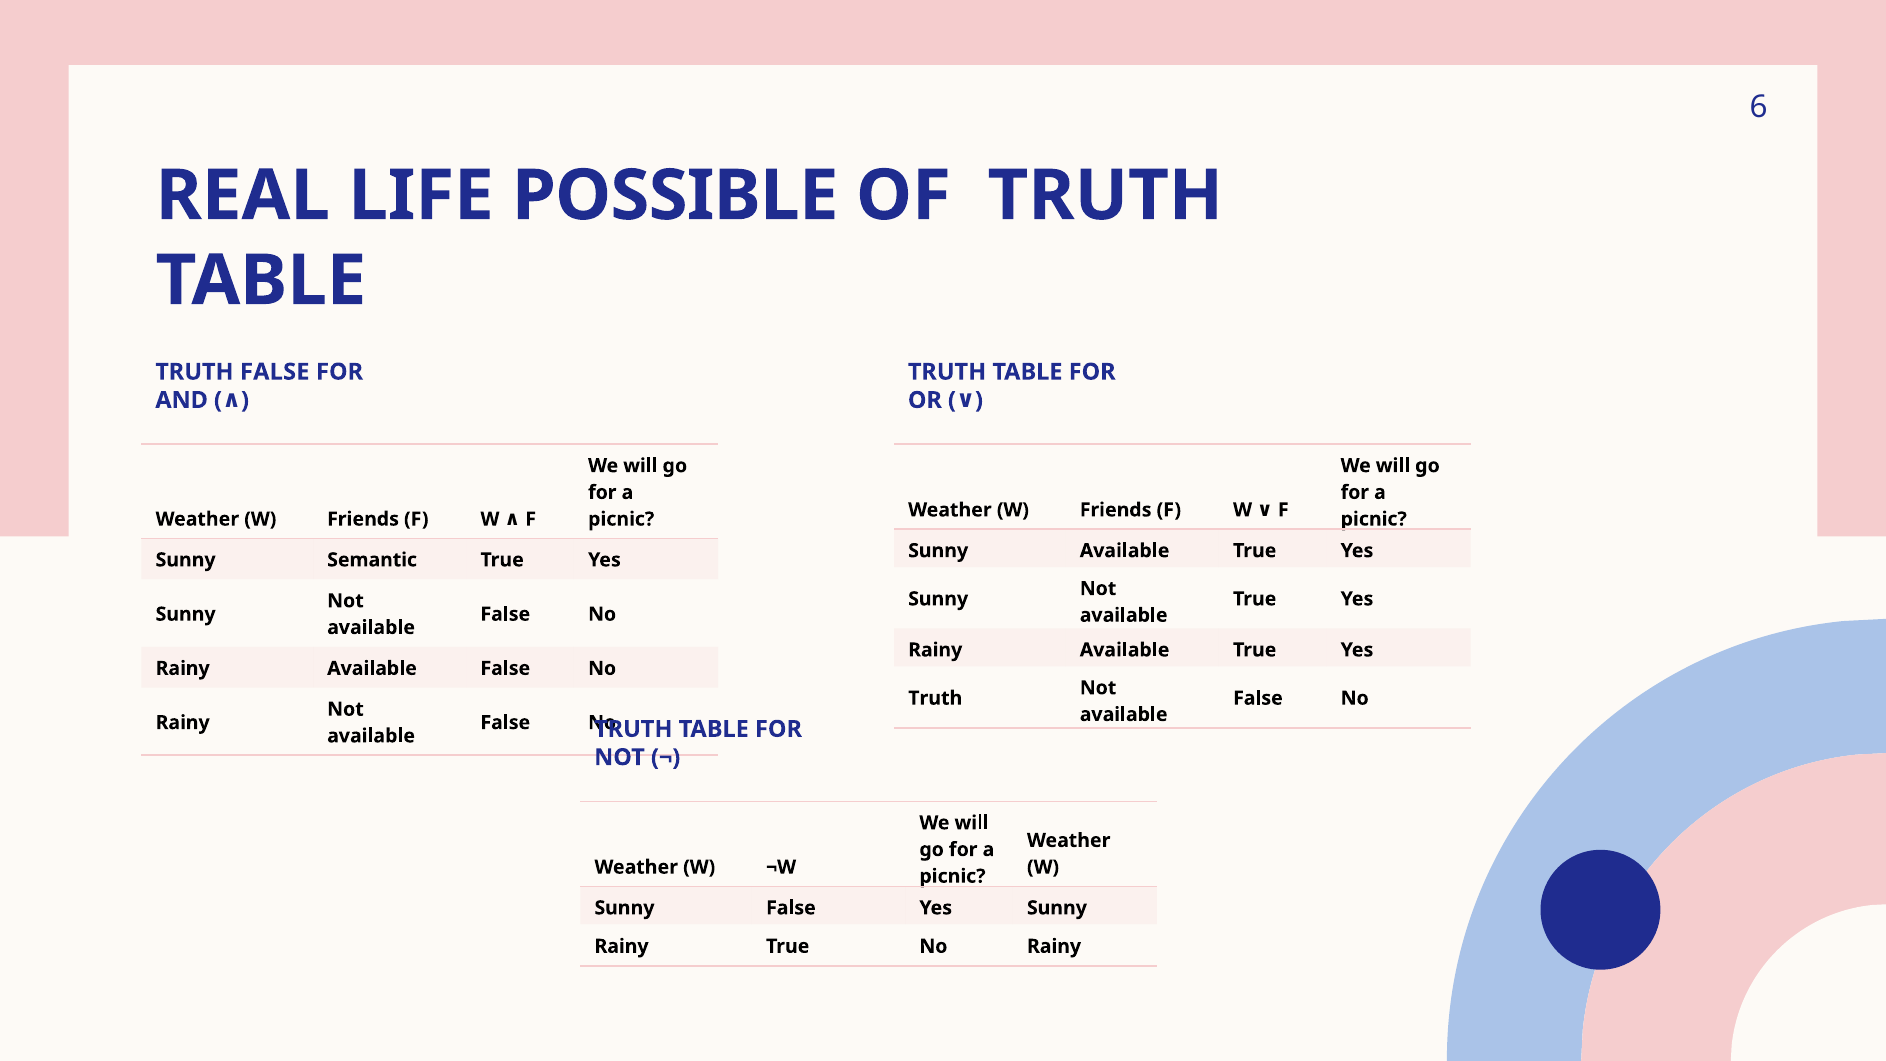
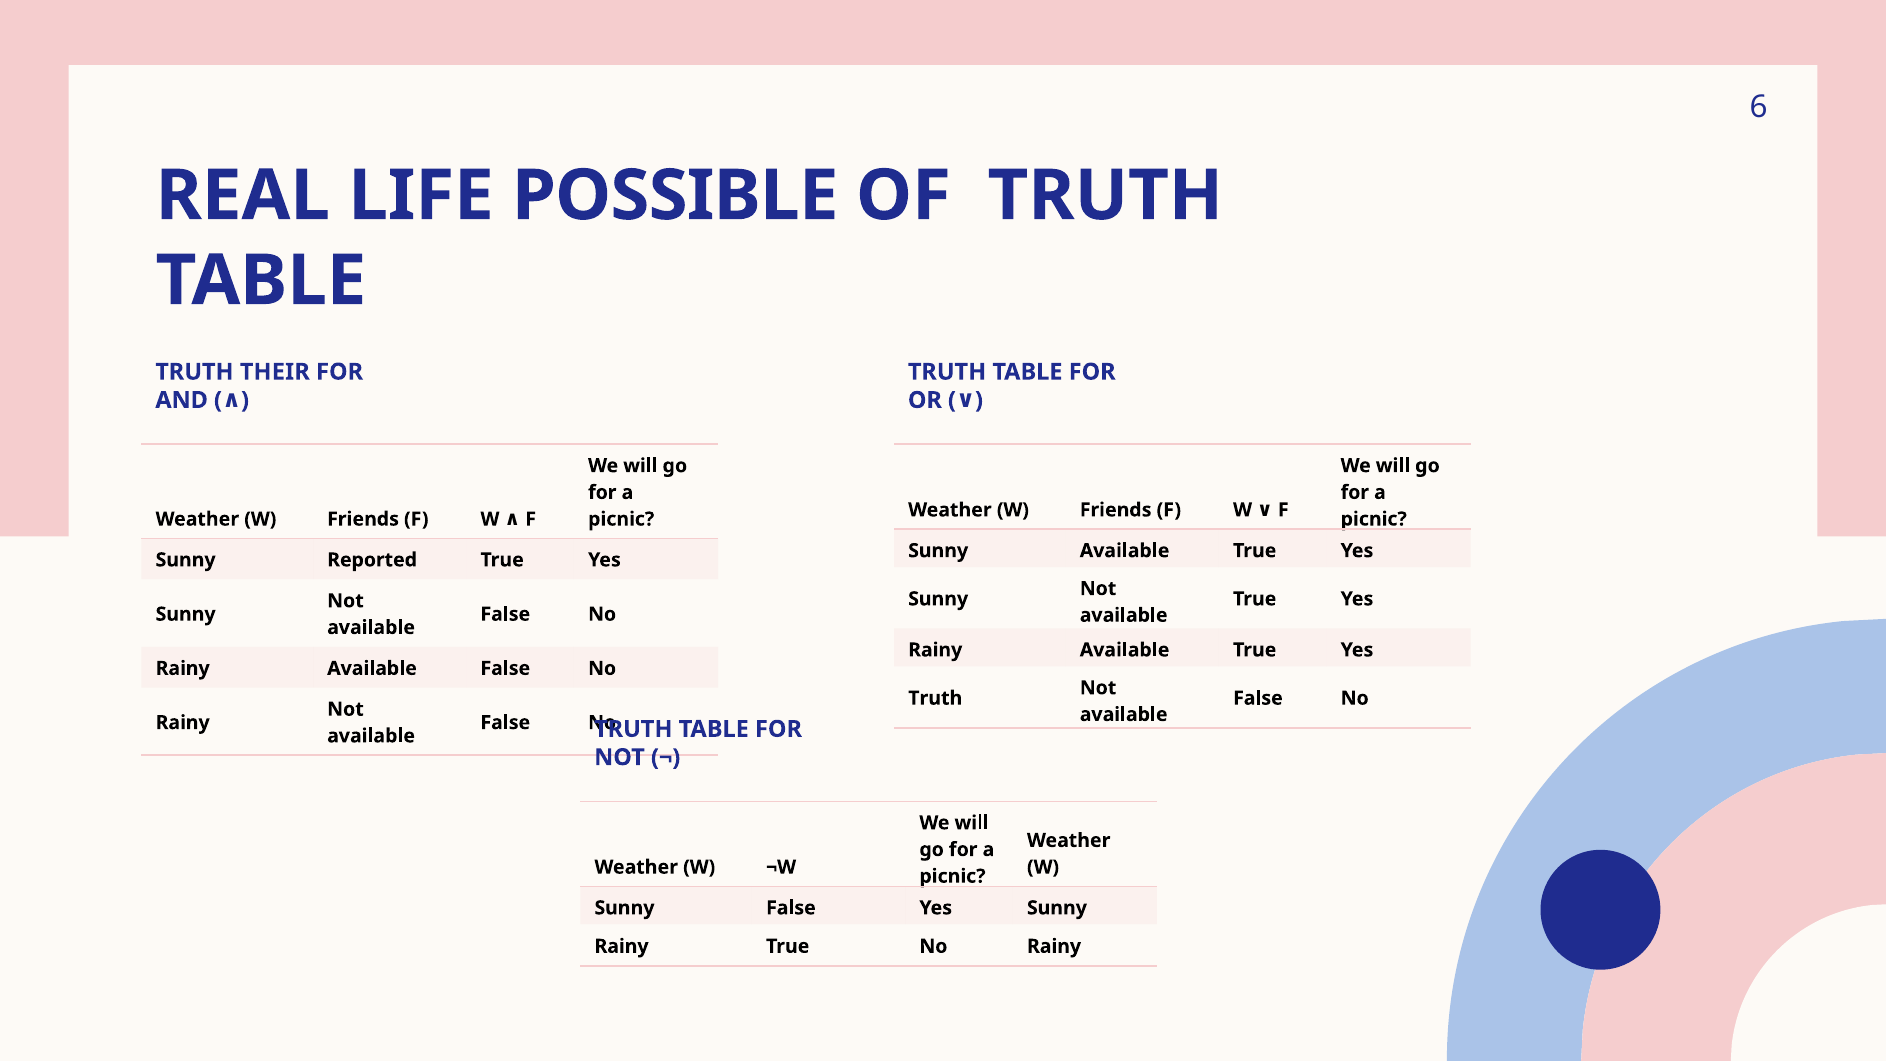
TRUTH FALSE: FALSE -> THEIR
Semantic: Semantic -> Reported
